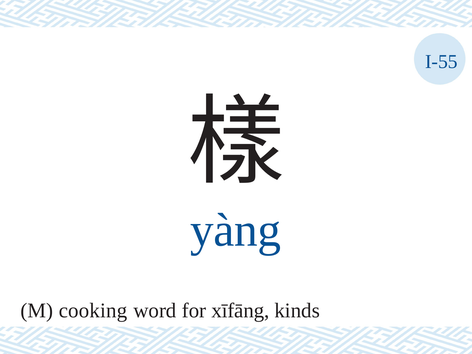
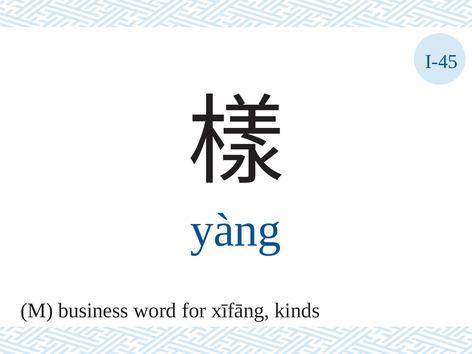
I-55: I-55 -> I-45
cooking: cooking -> business
